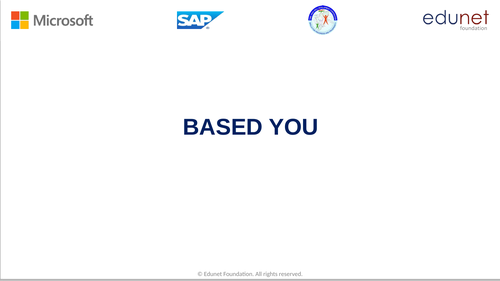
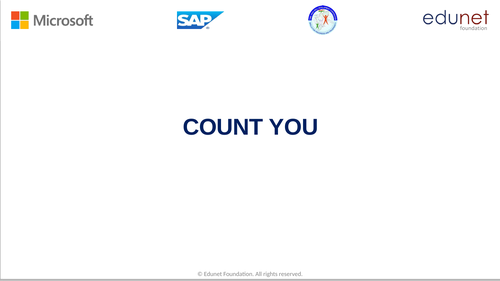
BASED: BASED -> COUNT
